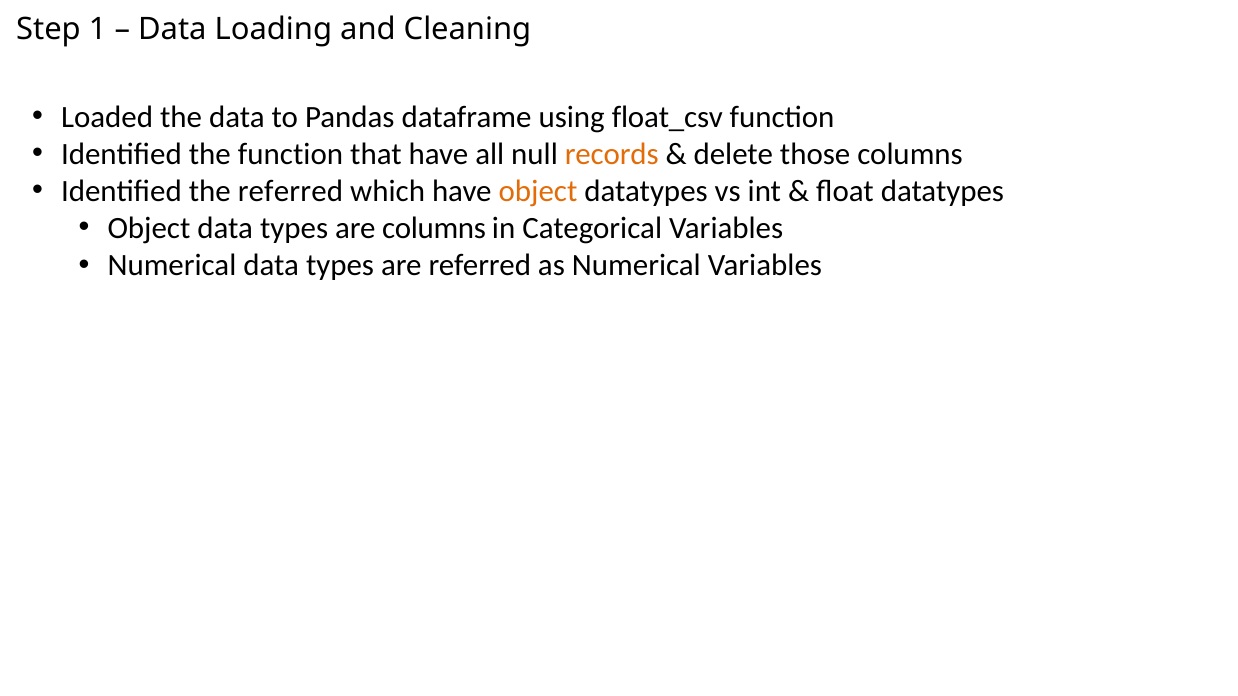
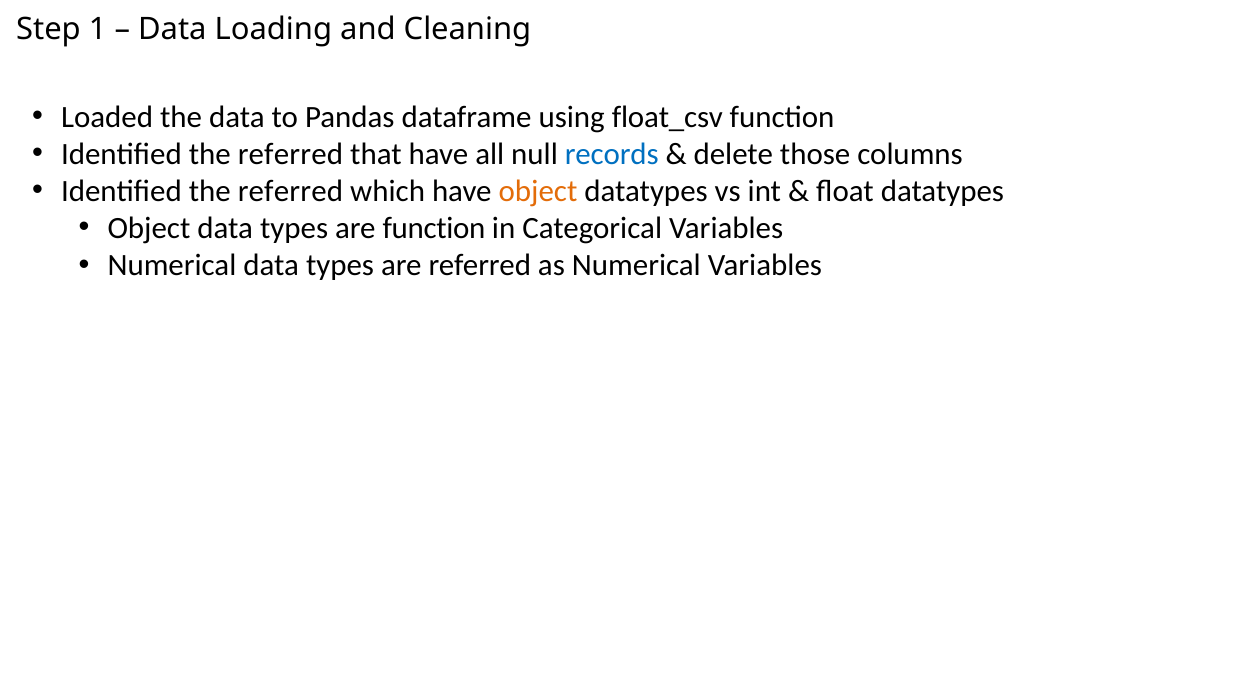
function at (290, 154): function -> referred
records colour: orange -> blue
are columns: columns -> function
